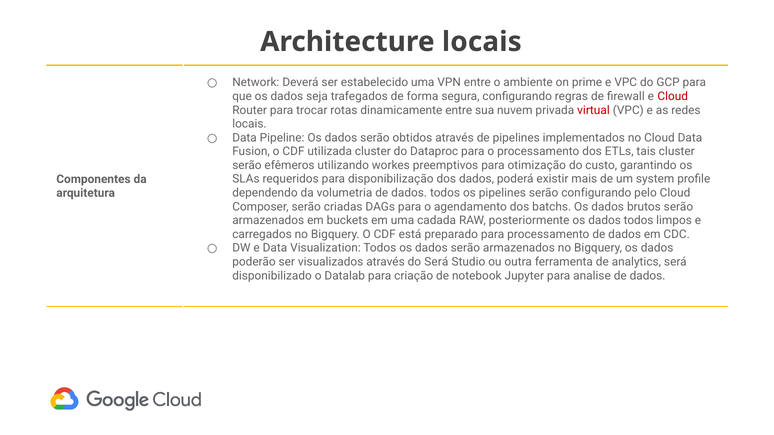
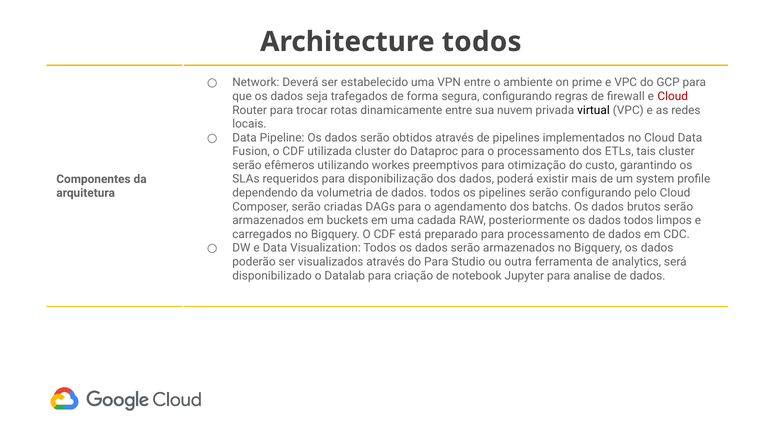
Architecture locais: locais -> todos
virtual colour: red -> black
do Será: Será -> Para
